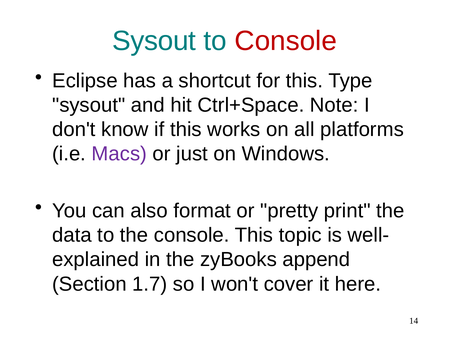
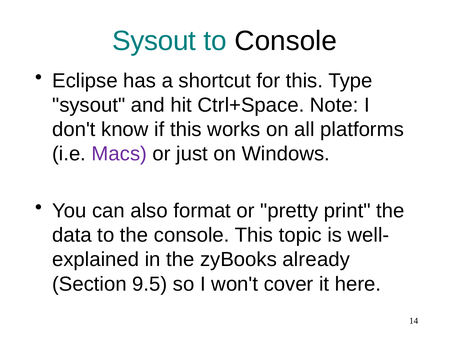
Console at (286, 41) colour: red -> black
append: append -> already
1.7: 1.7 -> 9.5
